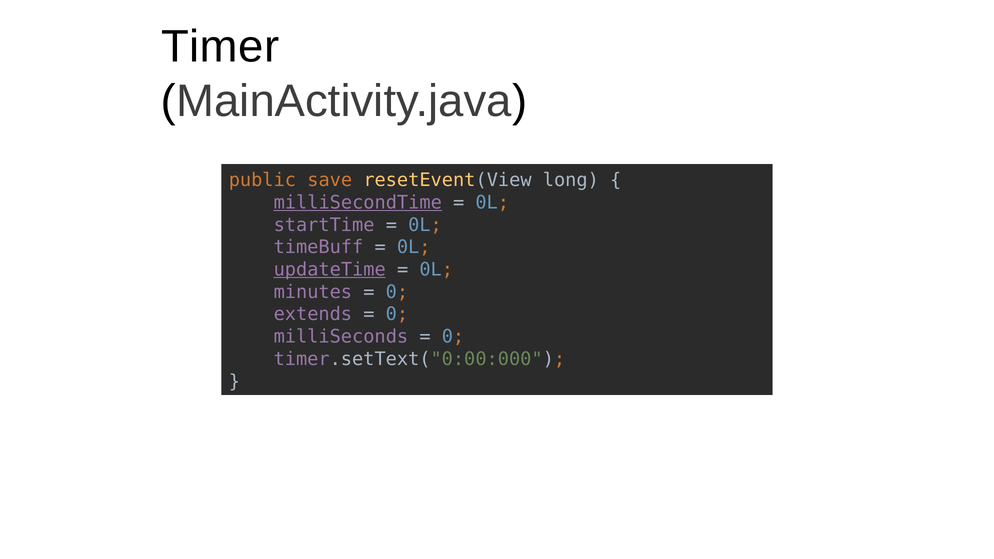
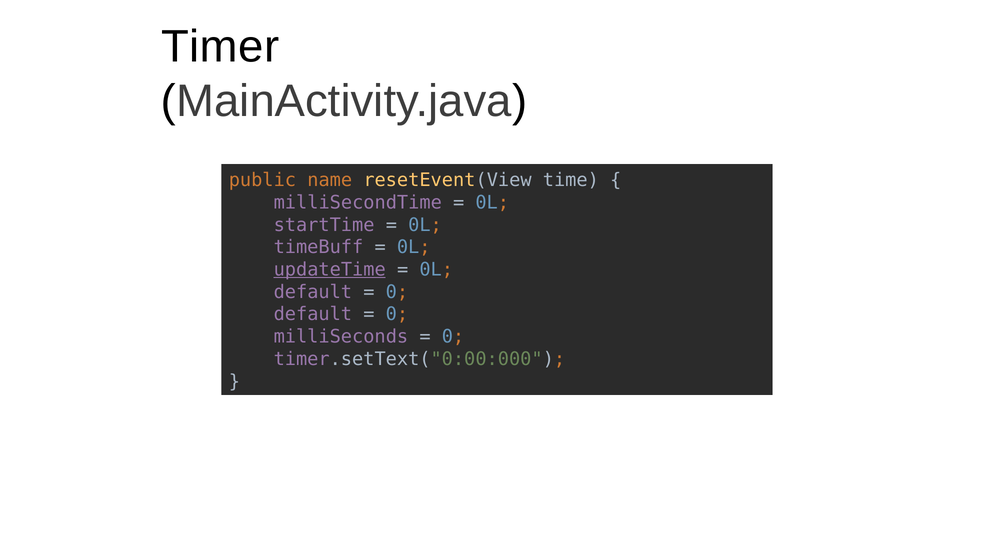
save: save -> name
long: long -> time
milliSecondTime underline: present -> none
minutes at (313, 292): minutes -> default
extends at (313, 314): extends -> default
